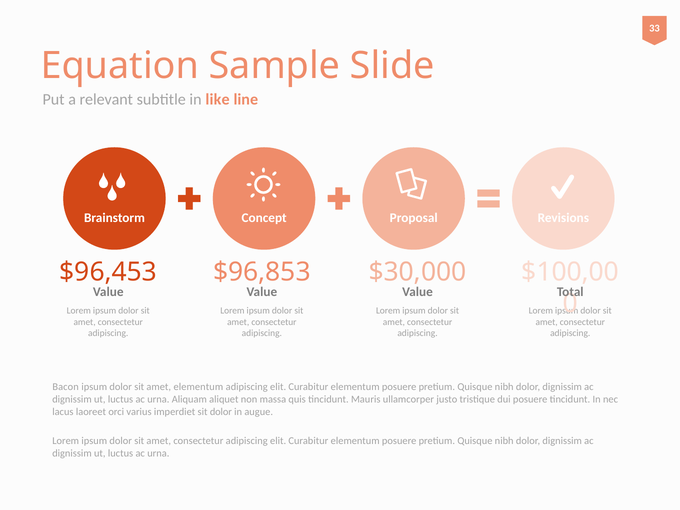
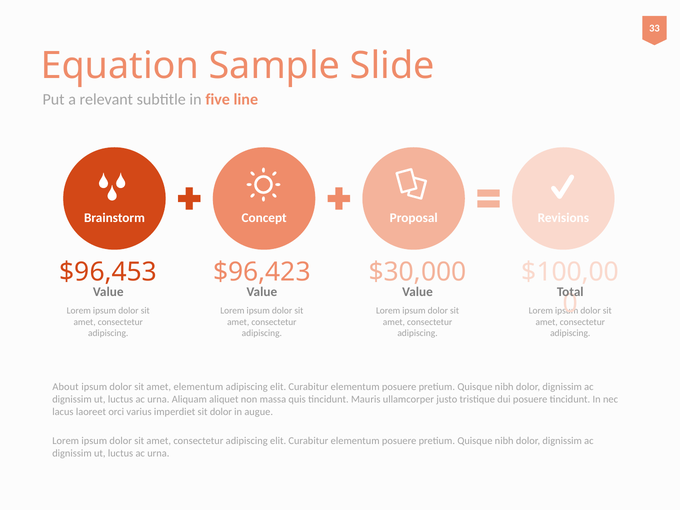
like: like -> five
$96,853: $96,853 -> $96,423
Bacon: Bacon -> About
